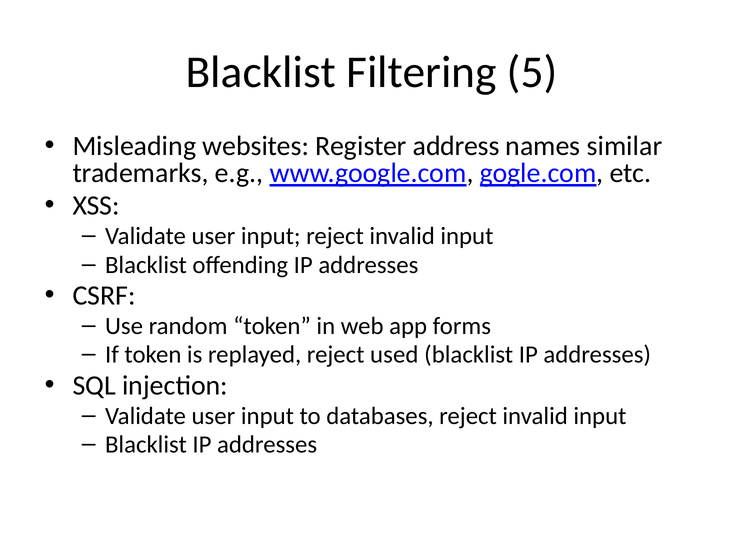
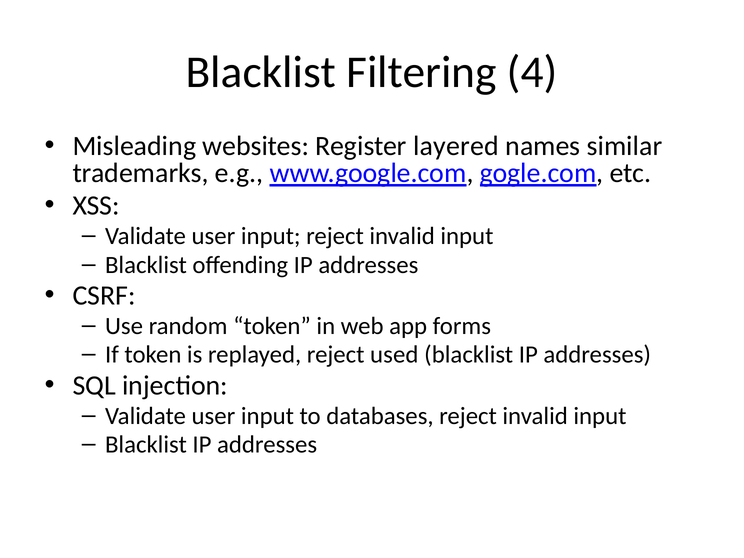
5: 5 -> 4
address: address -> layered
